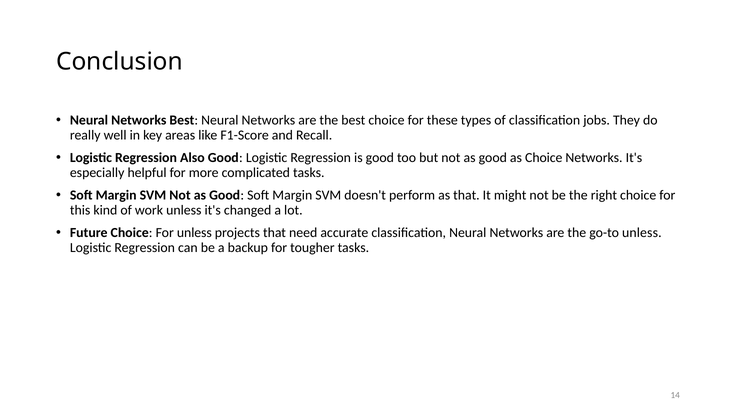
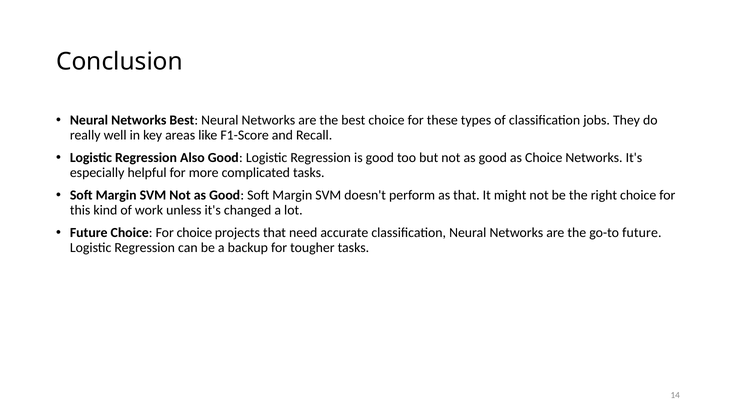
For unless: unless -> choice
go-to unless: unless -> future
